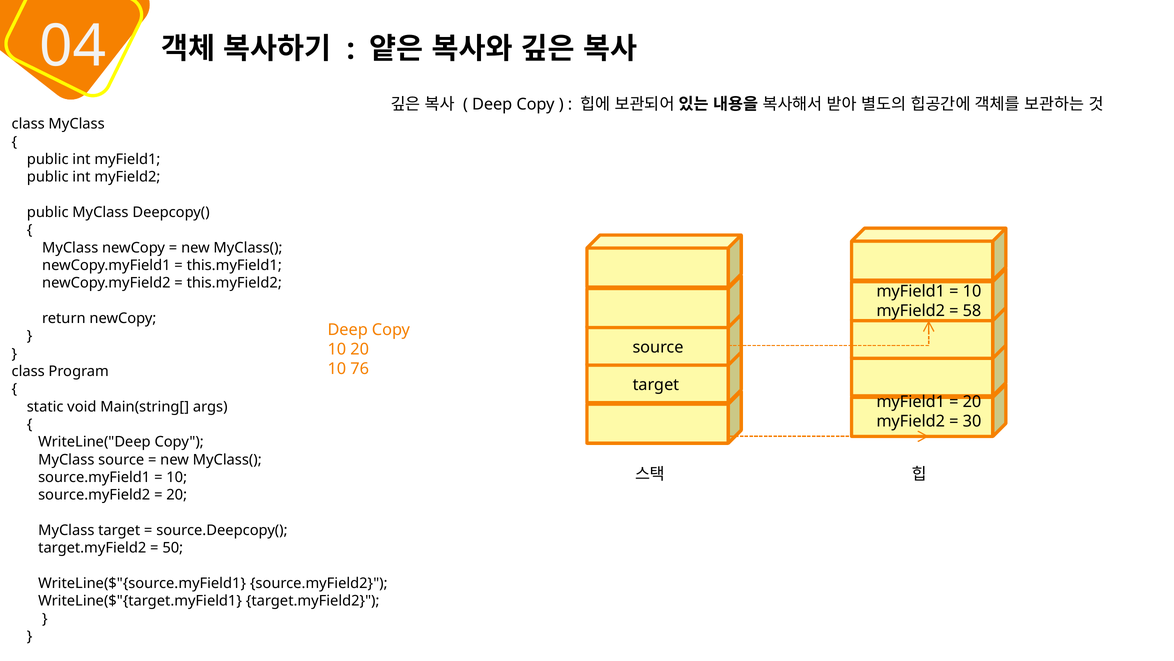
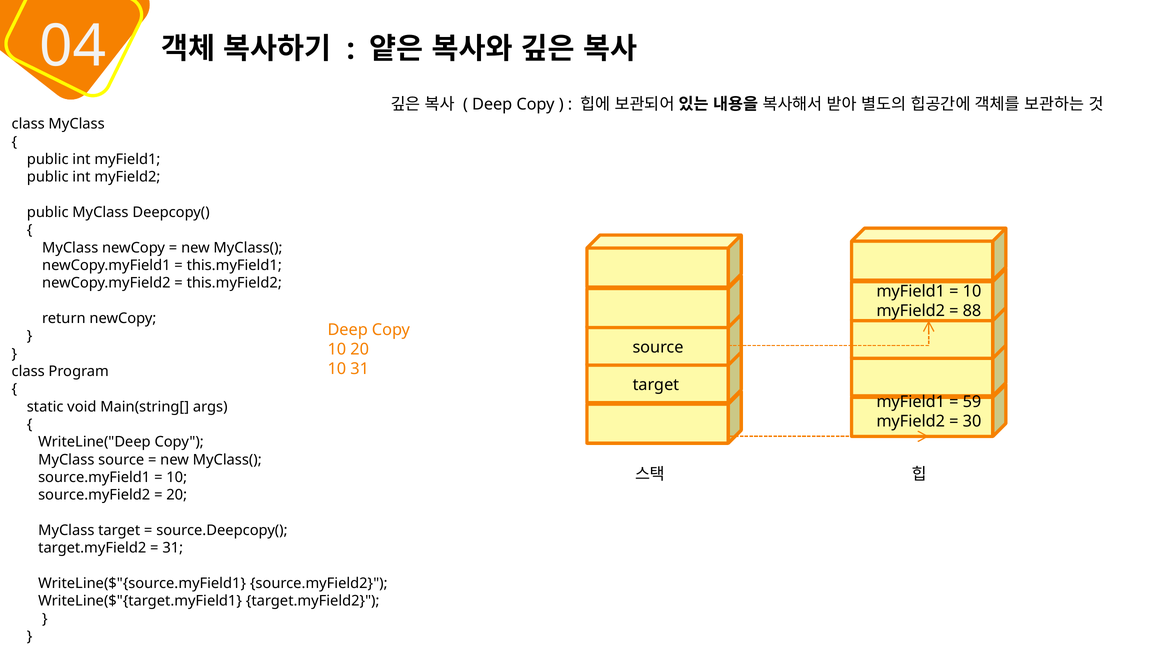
58: 58 -> 88
10 76: 76 -> 31
20 at (972, 401): 20 -> 59
50 at (173, 548): 50 -> 31
